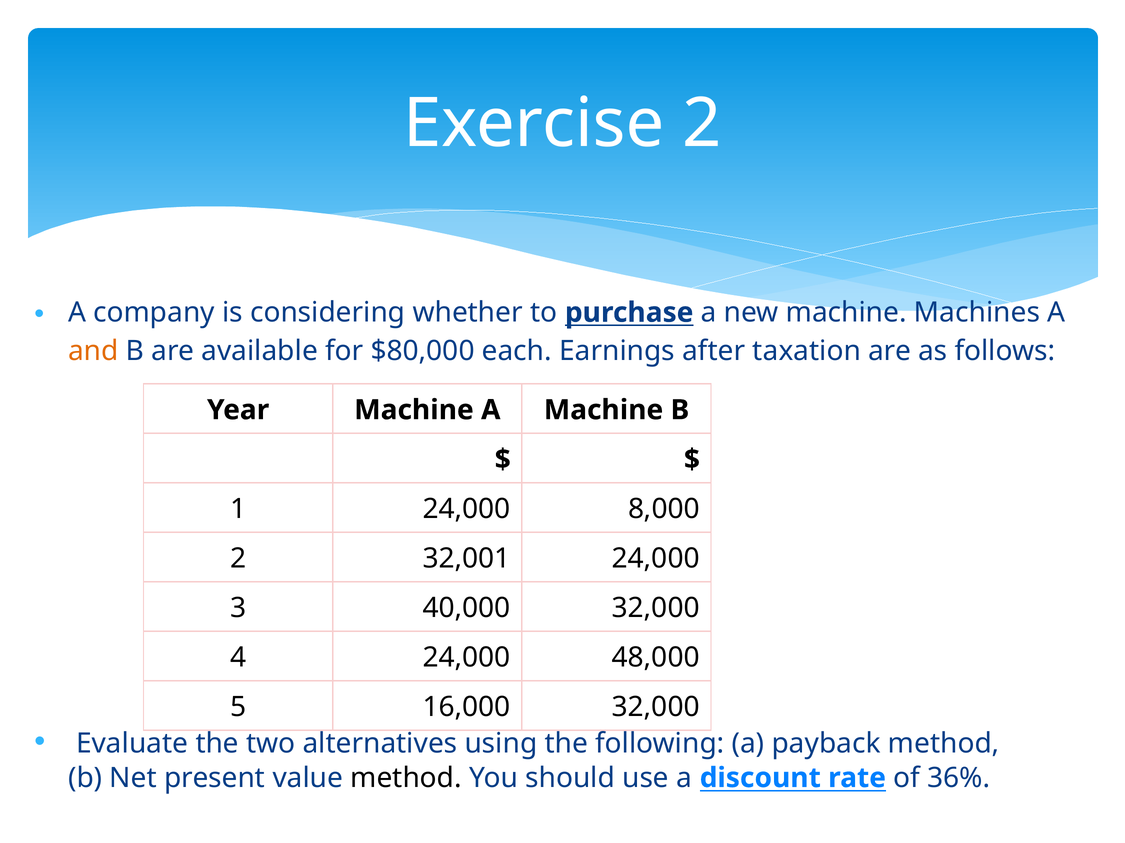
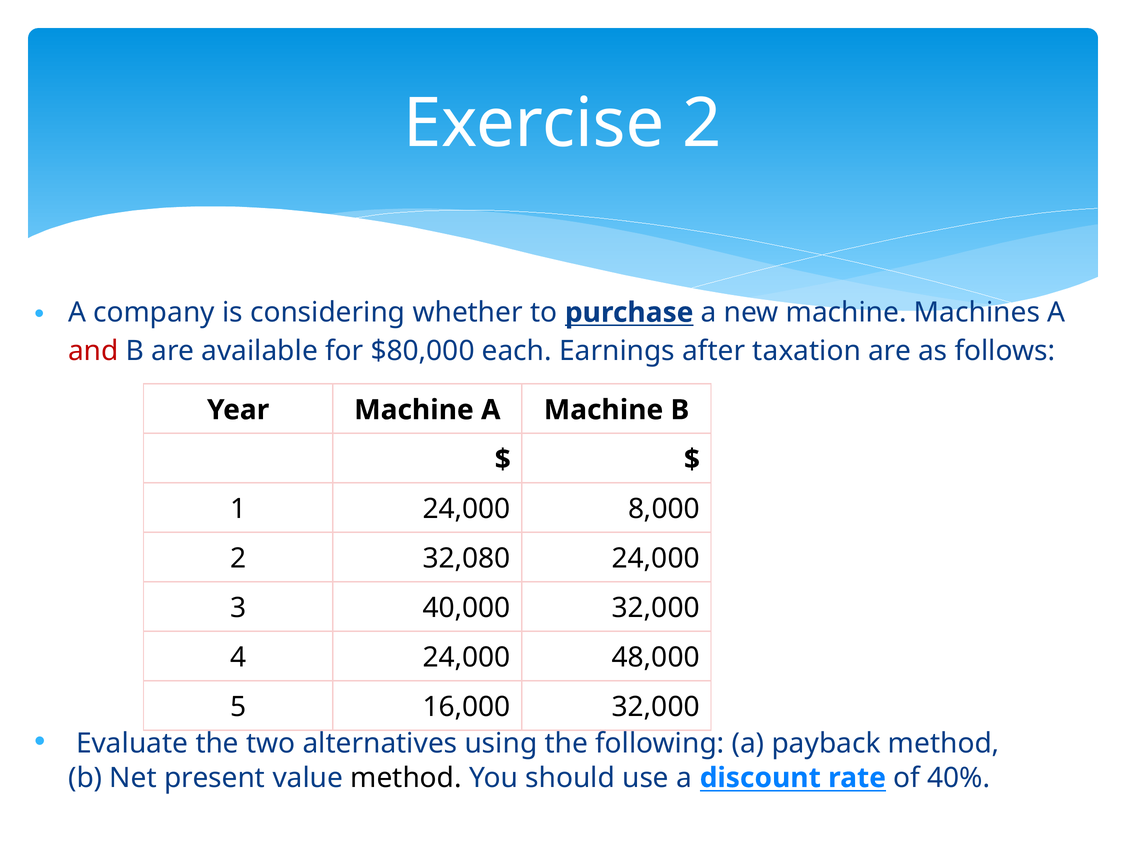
and colour: orange -> red
32,001: 32,001 -> 32,080
36%: 36% -> 40%
